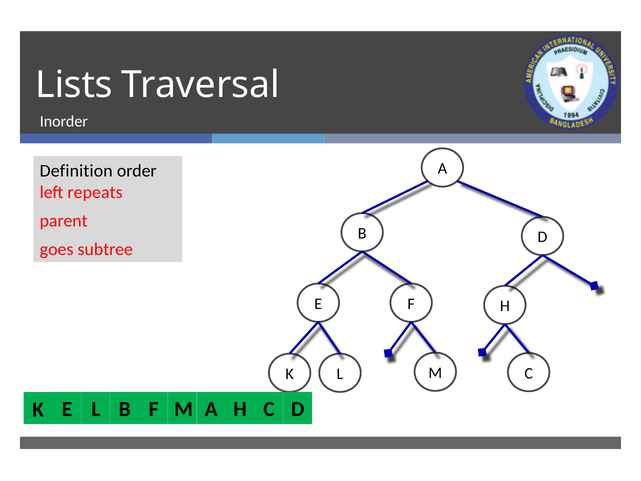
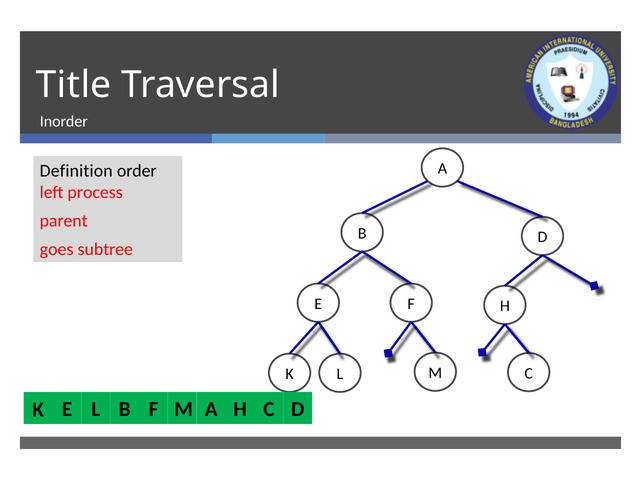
Lists: Lists -> Title
repeats: repeats -> process
